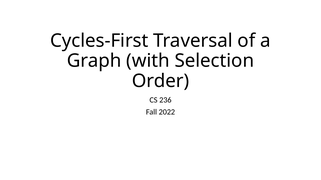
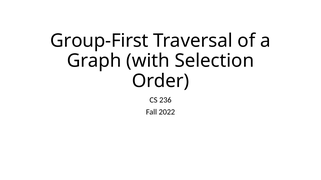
Cycles-First: Cycles-First -> Group-First
